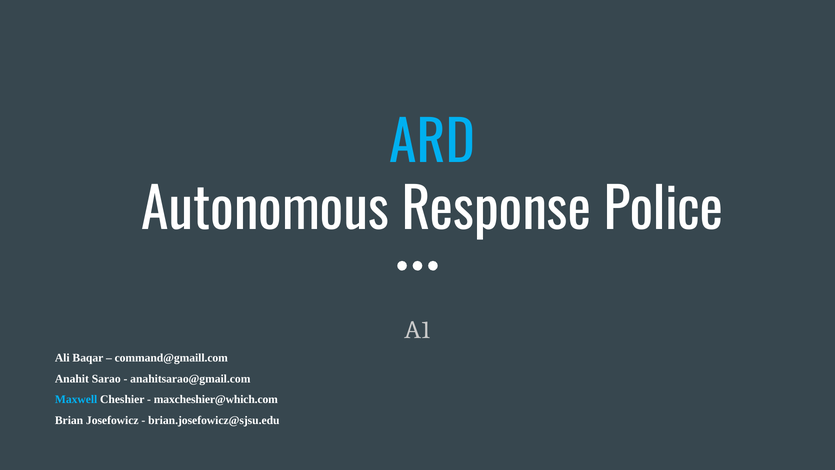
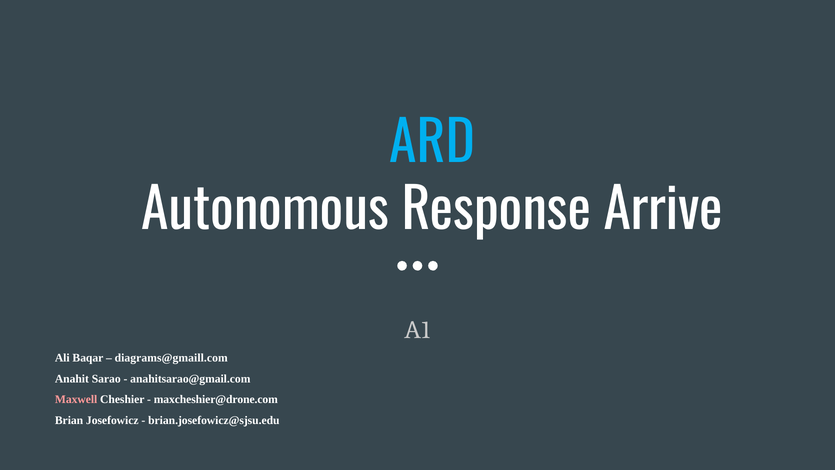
Police: Police -> Arrive
command@gmaill.com: command@gmaill.com -> diagrams@gmaill.com
Maxwell colour: light blue -> pink
maxcheshier@which.com: maxcheshier@which.com -> maxcheshier@drone.com
